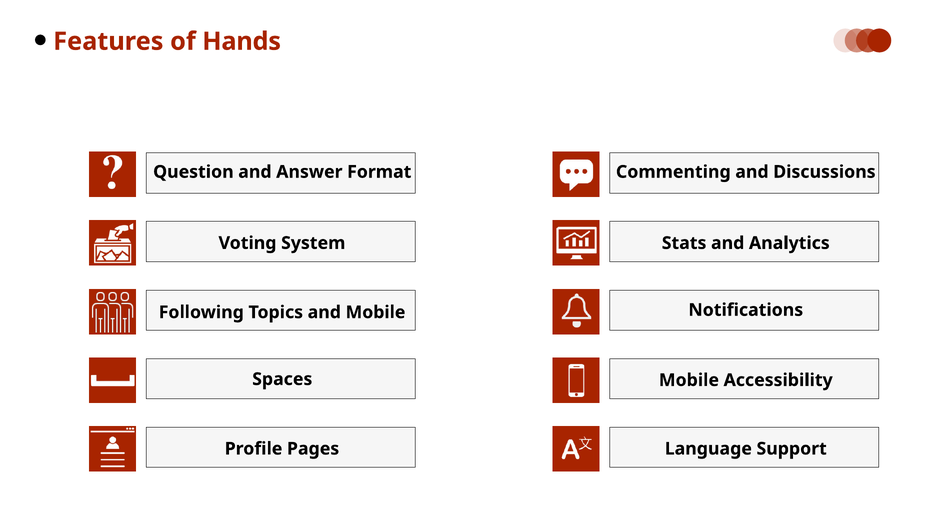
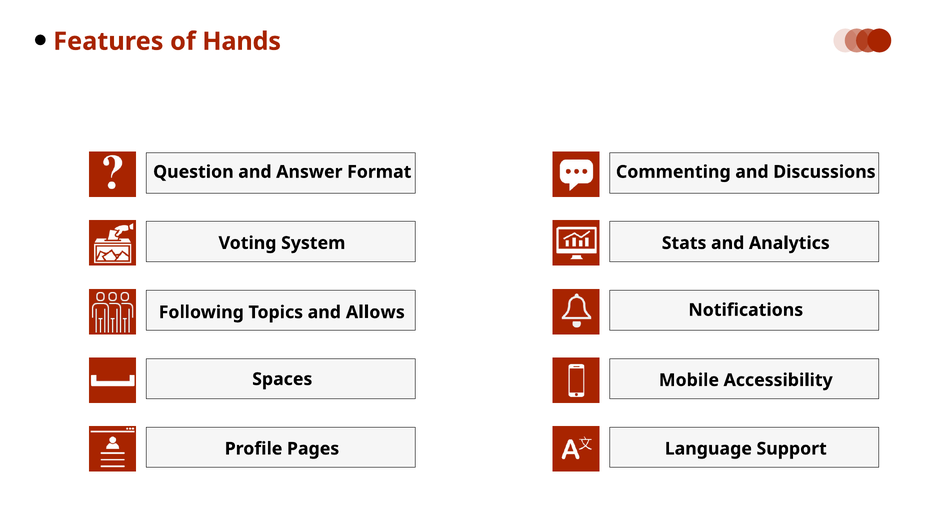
and Mobile: Mobile -> Allows
